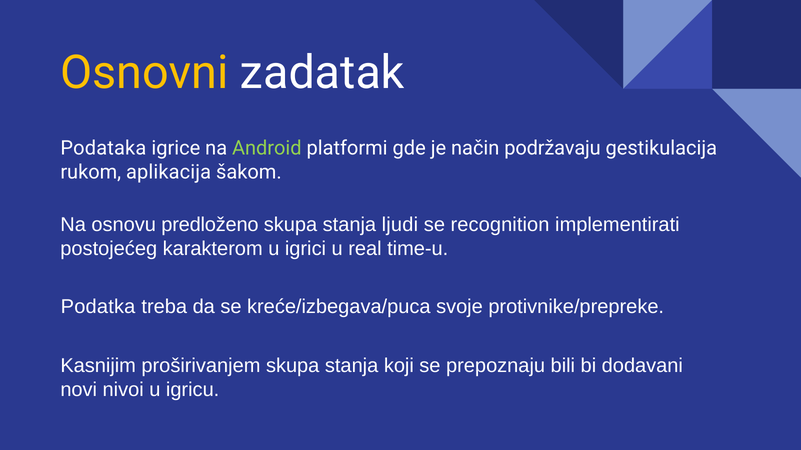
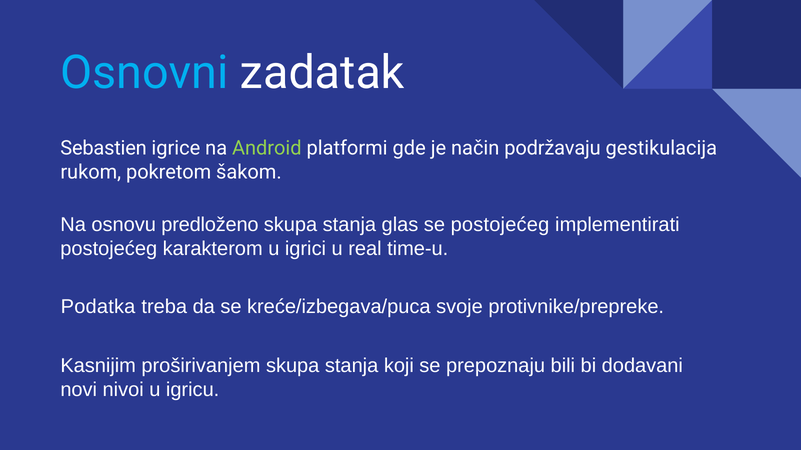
Osnovni colour: yellow -> light blue
Podataka: Podataka -> Sebastien
aplikacija: aplikacija -> pokretom
ljudi: ljudi -> glas
se recognition: recognition -> postojećeg
